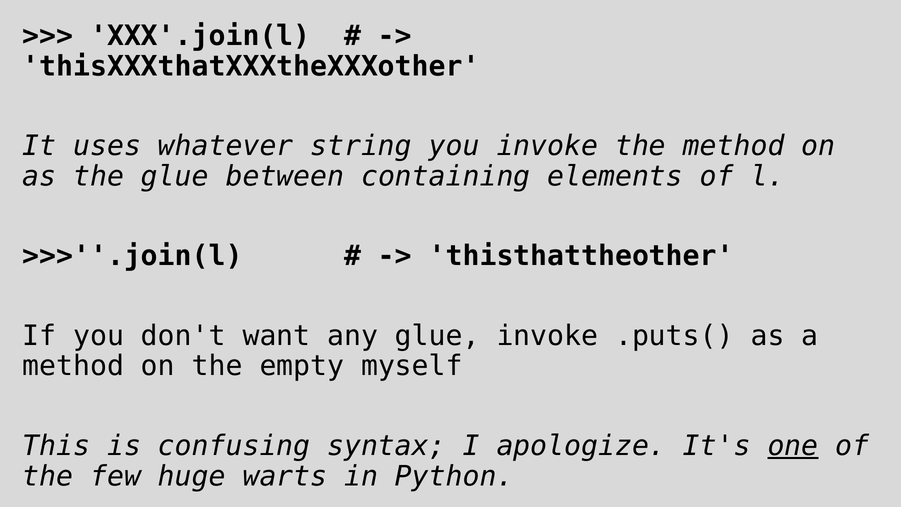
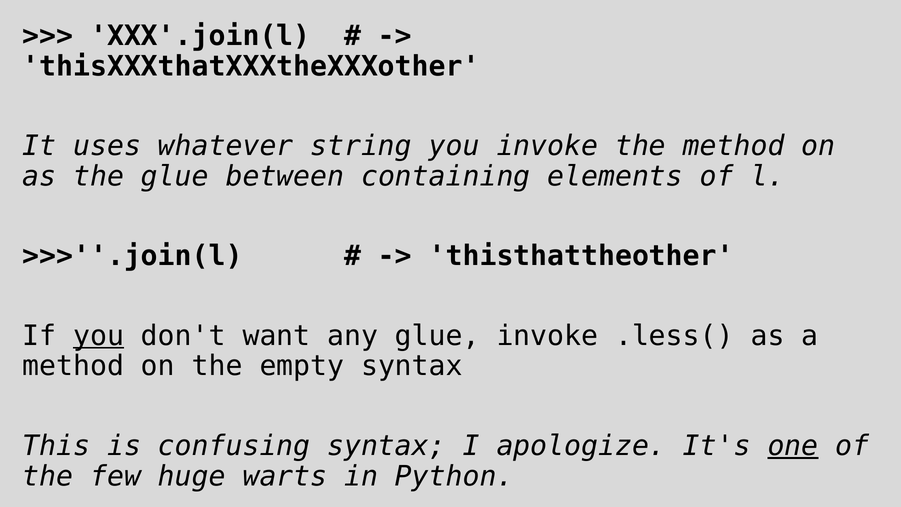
you at (99, 336) underline: none -> present
.puts(: .puts( -> .less(
empty myself: myself -> syntax
